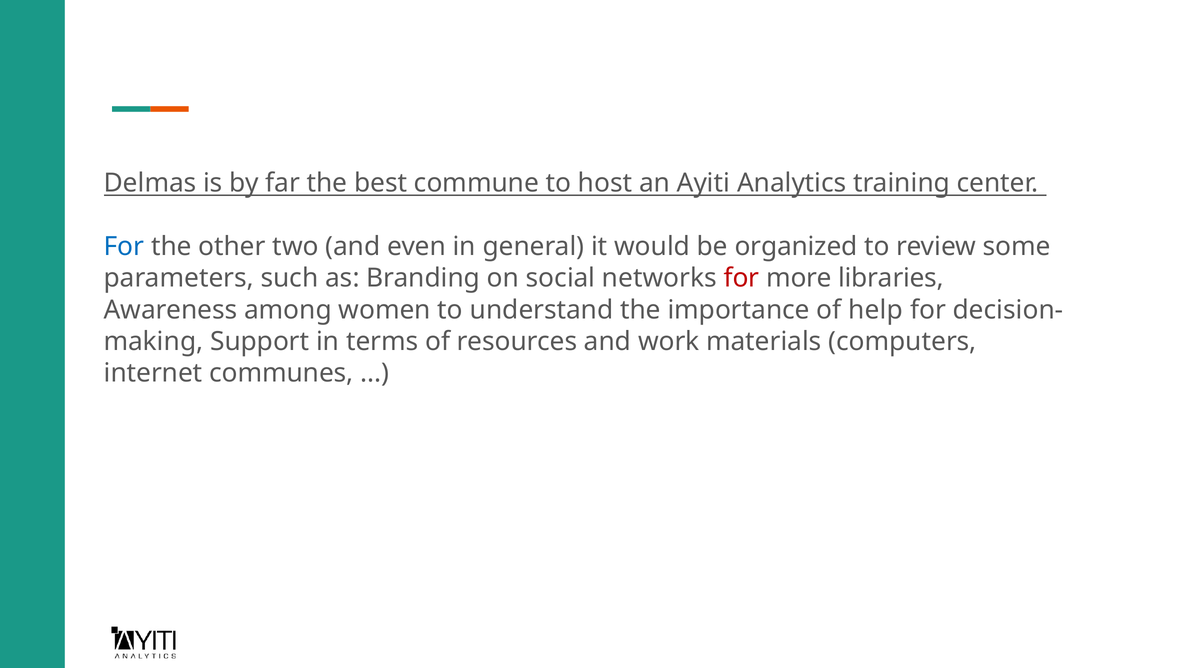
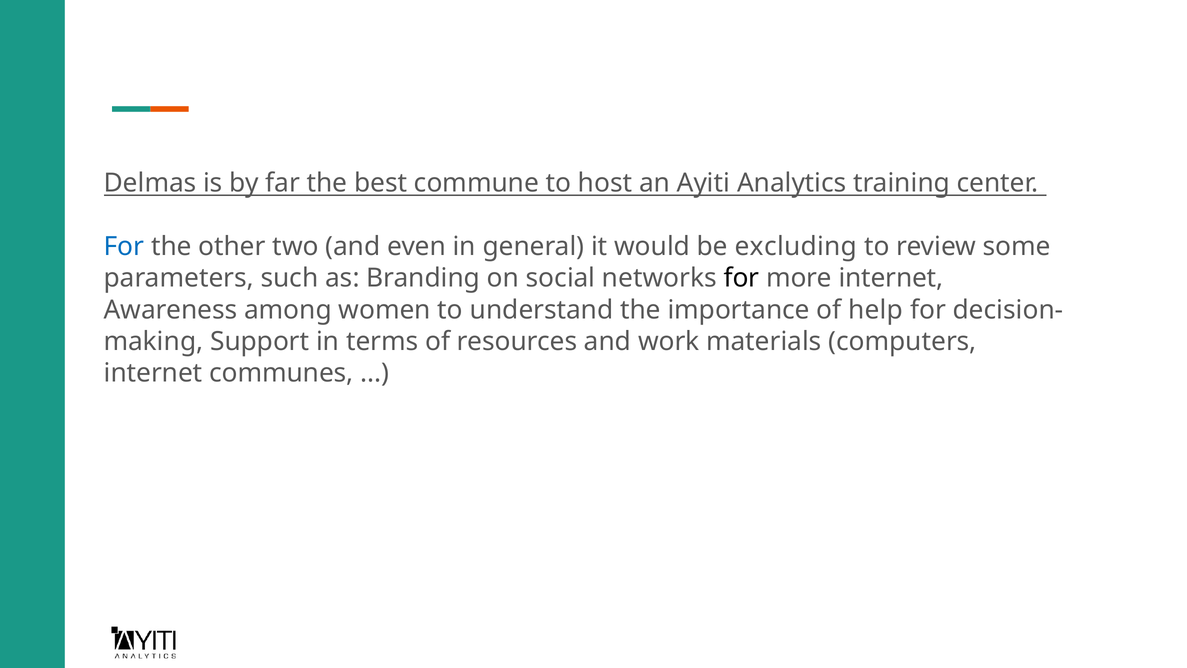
organized: organized -> excluding
for at (741, 278) colour: red -> black
more libraries: libraries -> internet
